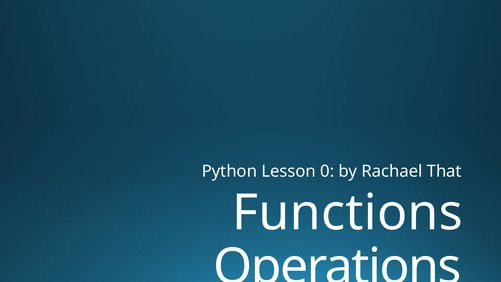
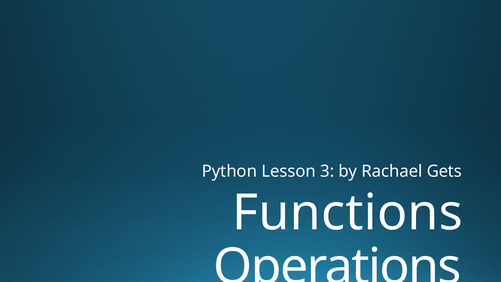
0: 0 -> 3
That: That -> Gets
